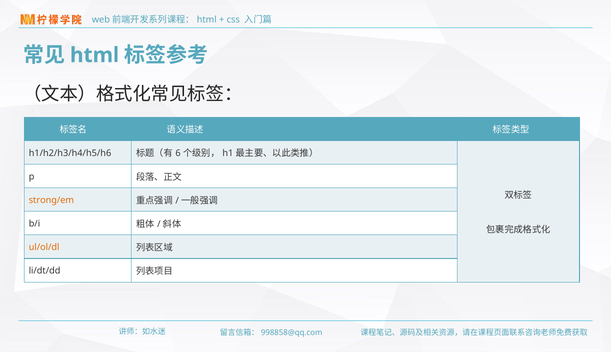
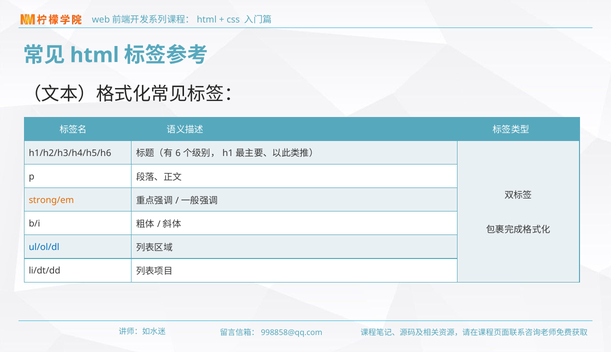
ul/ol/dl colour: orange -> blue
